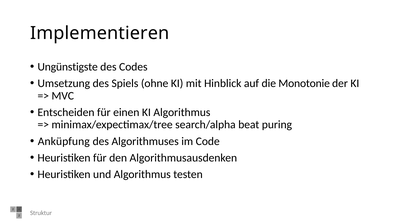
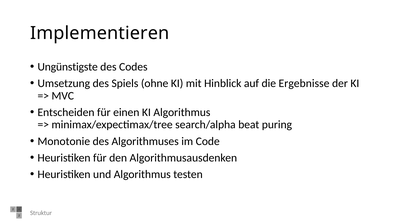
Monotonie: Monotonie -> Ergebnisse
Anküpfung: Anküpfung -> Monotonie
